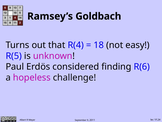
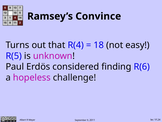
Goldbach: Goldbach -> Convince
